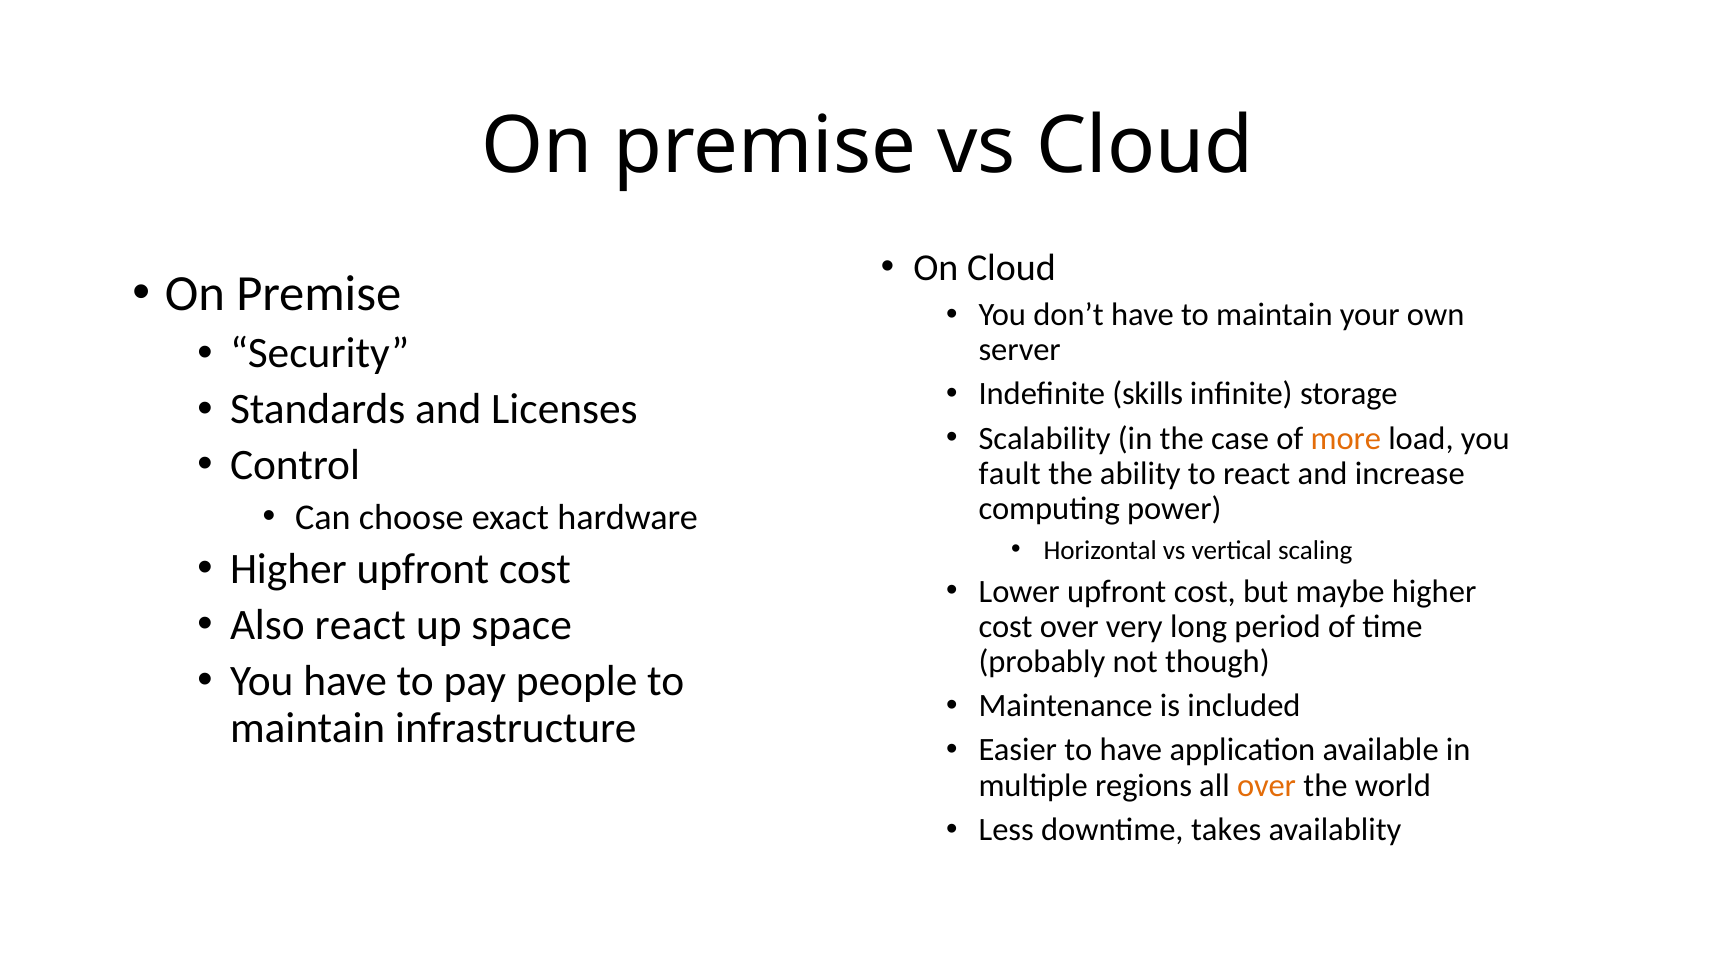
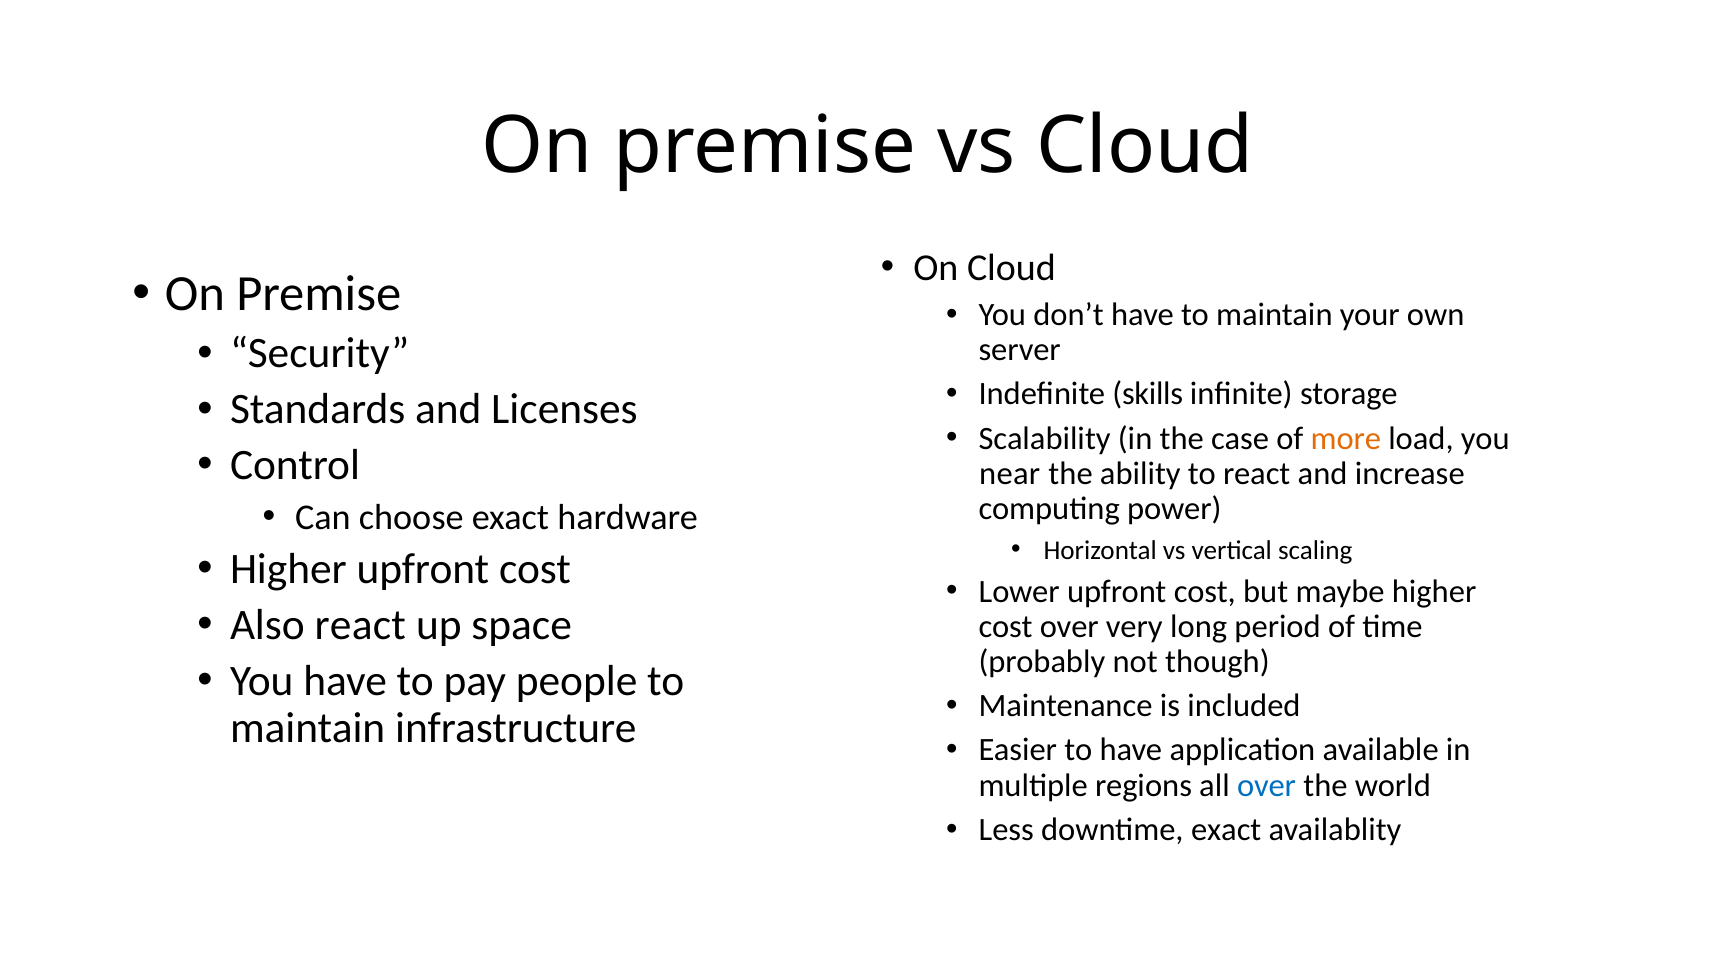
fault: fault -> near
over at (1267, 785) colour: orange -> blue
downtime takes: takes -> exact
